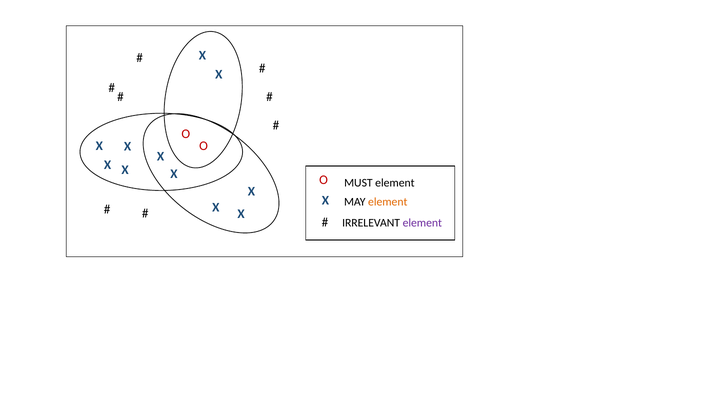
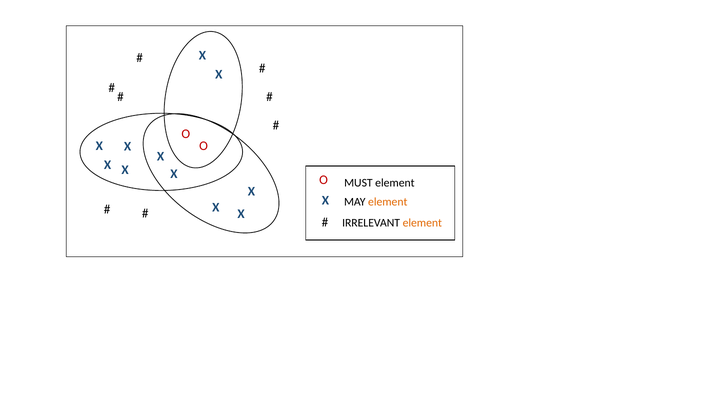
element at (422, 223) colour: purple -> orange
